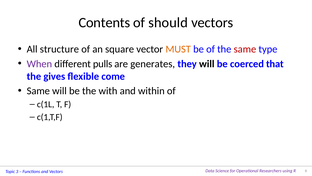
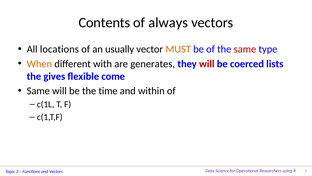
should: should -> always
structure: structure -> locations
square: square -> usually
When colour: purple -> orange
pulls: pulls -> with
will at (207, 64) colour: black -> red
that: that -> lists
with: with -> time
